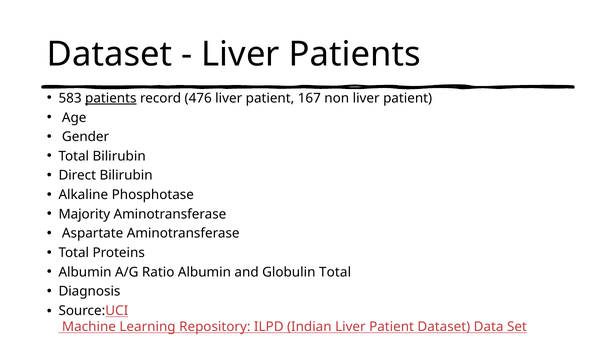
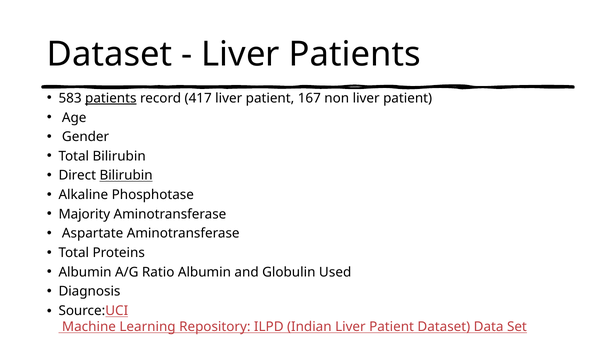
476: 476 -> 417
Bilirubin at (126, 176) underline: none -> present
Globulin Total: Total -> Used
